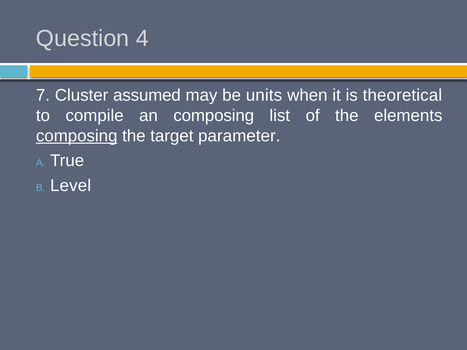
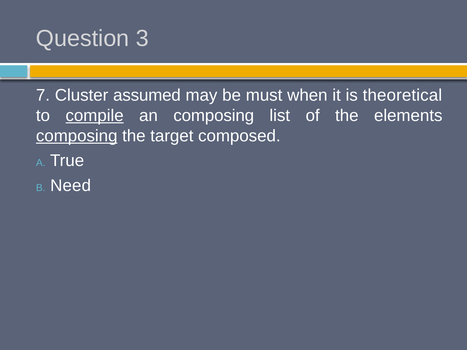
4: 4 -> 3
units: units -> must
compile underline: none -> present
parameter: parameter -> composed
Level: Level -> Need
